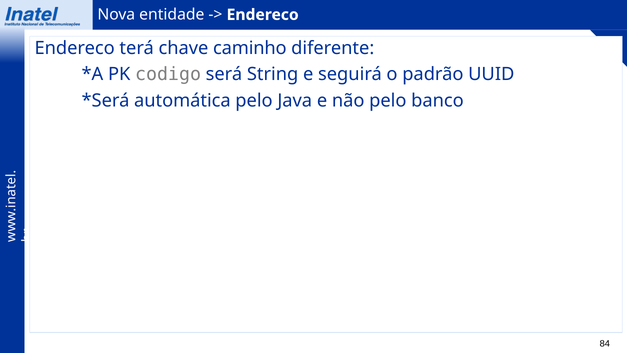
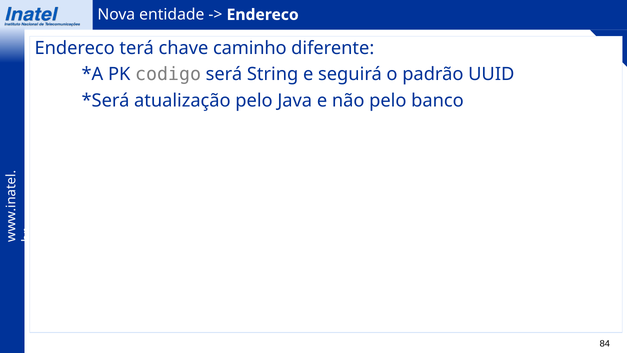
automática: automática -> atualização
